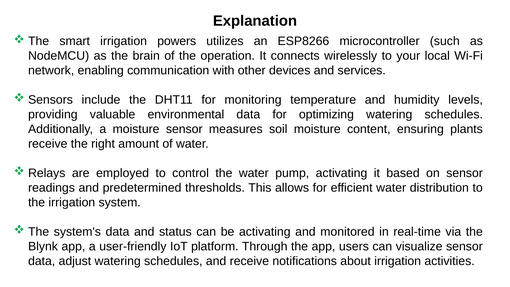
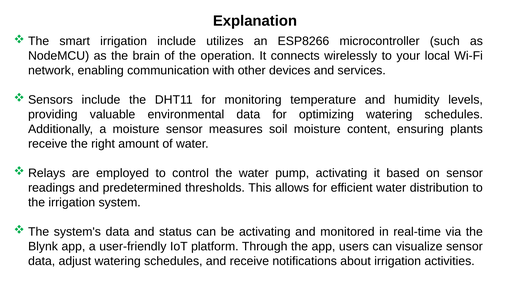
irrigation powers: powers -> include
